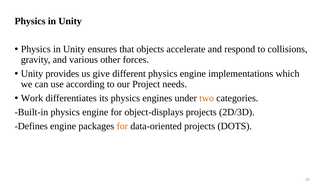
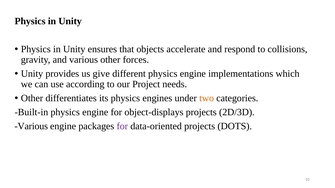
Work at (32, 98): Work -> Other
Defines at (31, 126): Defines -> Various
for at (122, 126) colour: orange -> purple
